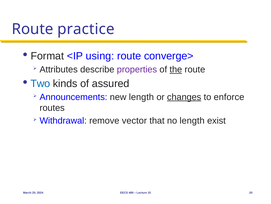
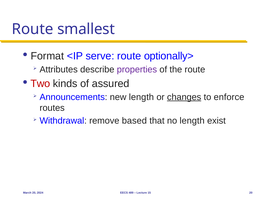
practice: practice -> smallest
using: using -> serve
converge>: converge> -> optionally>
the underline: present -> none
Two colour: blue -> red
vector: vector -> based
